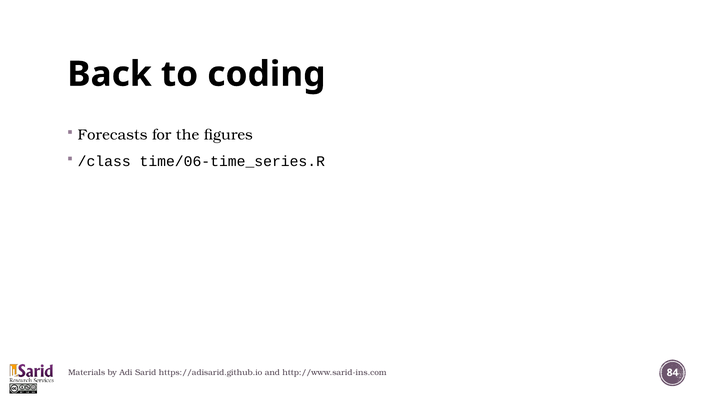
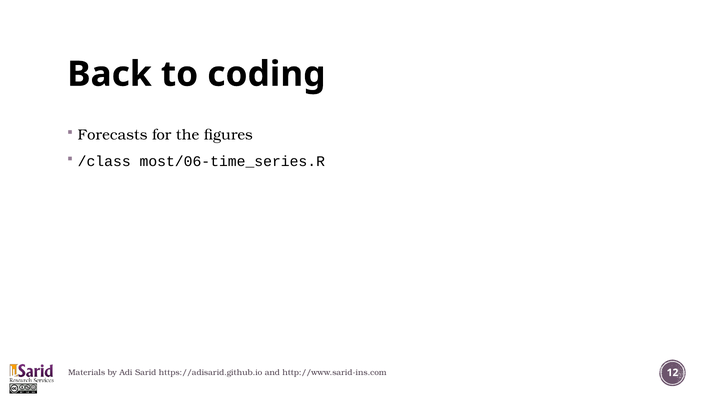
time/06-time_series.R: time/06-time_series.R -> most/06-time_series.R
84: 84 -> 12
